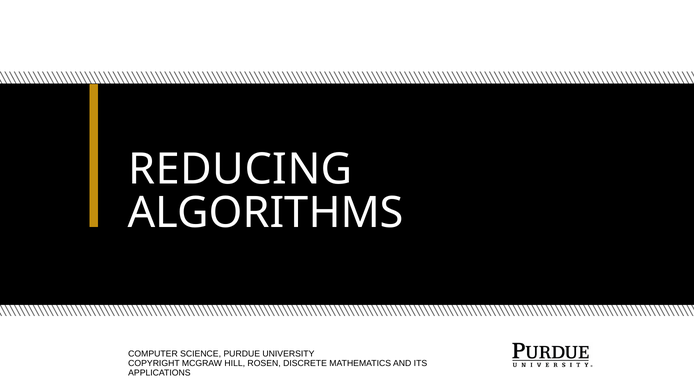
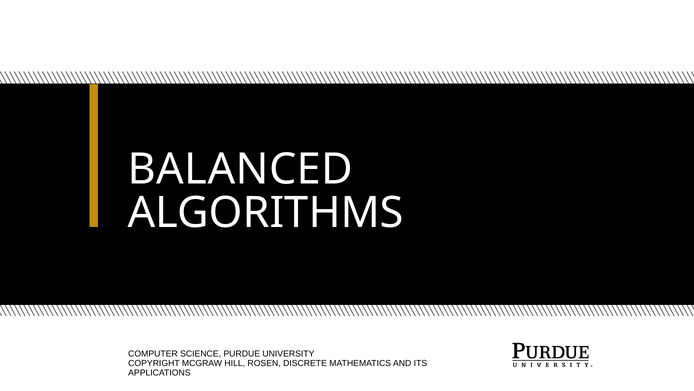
REDUCING: REDUCING -> BALANCED
